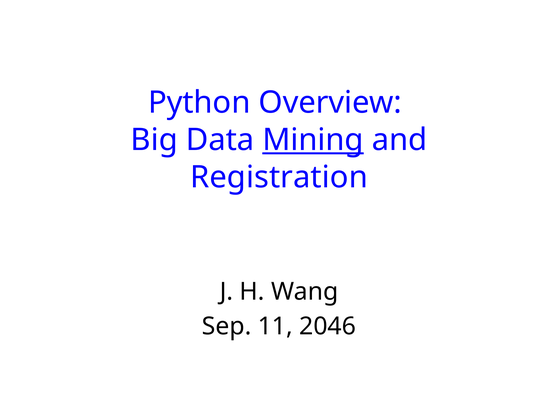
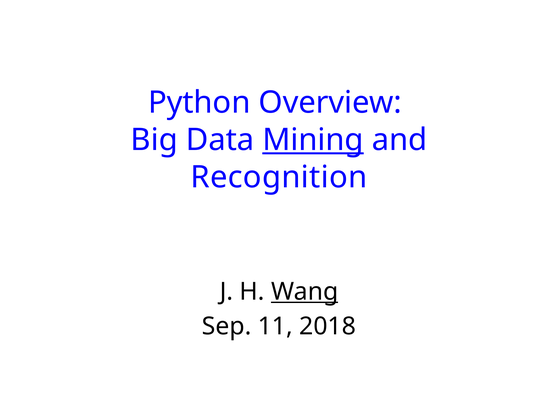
Registration: Registration -> Recognition
Wang underline: none -> present
2046: 2046 -> 2018
